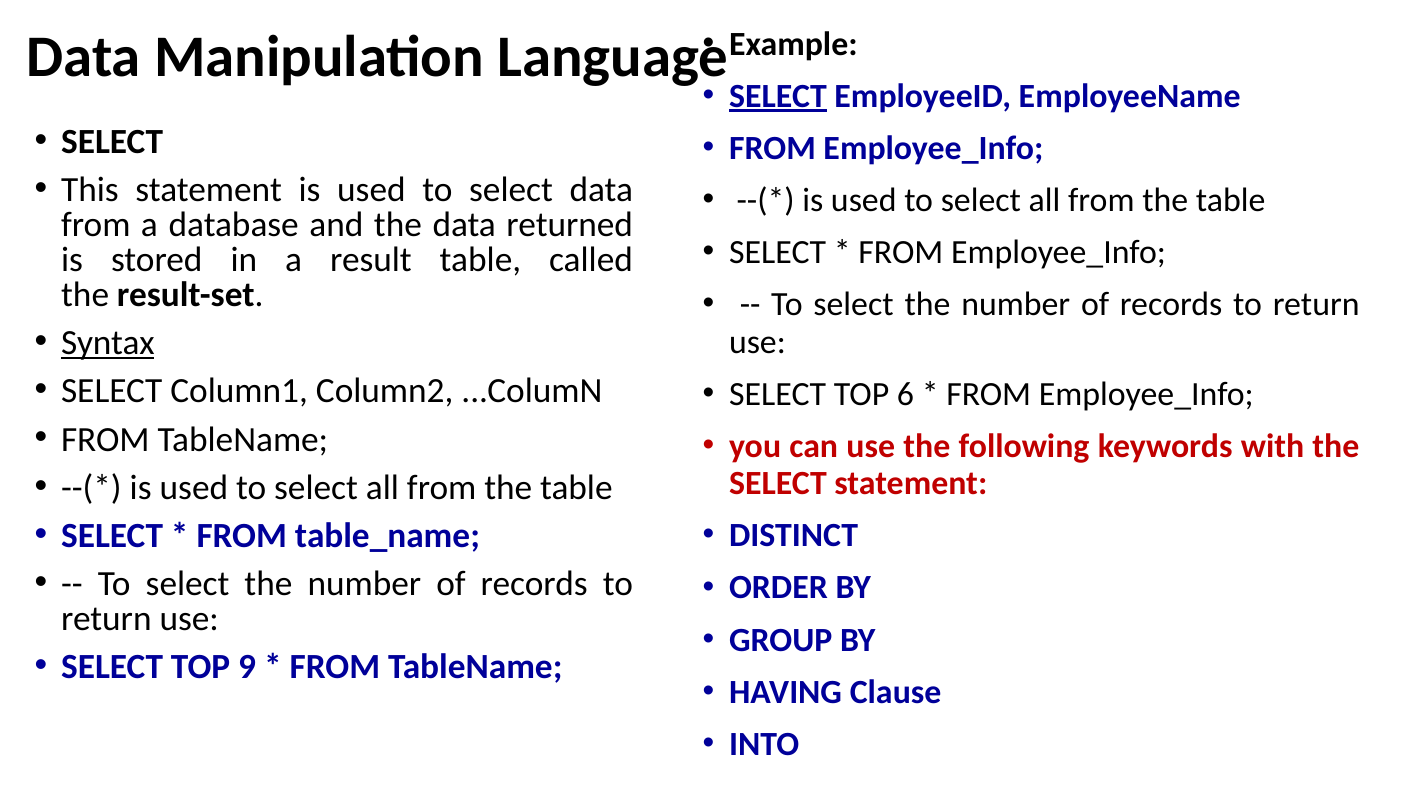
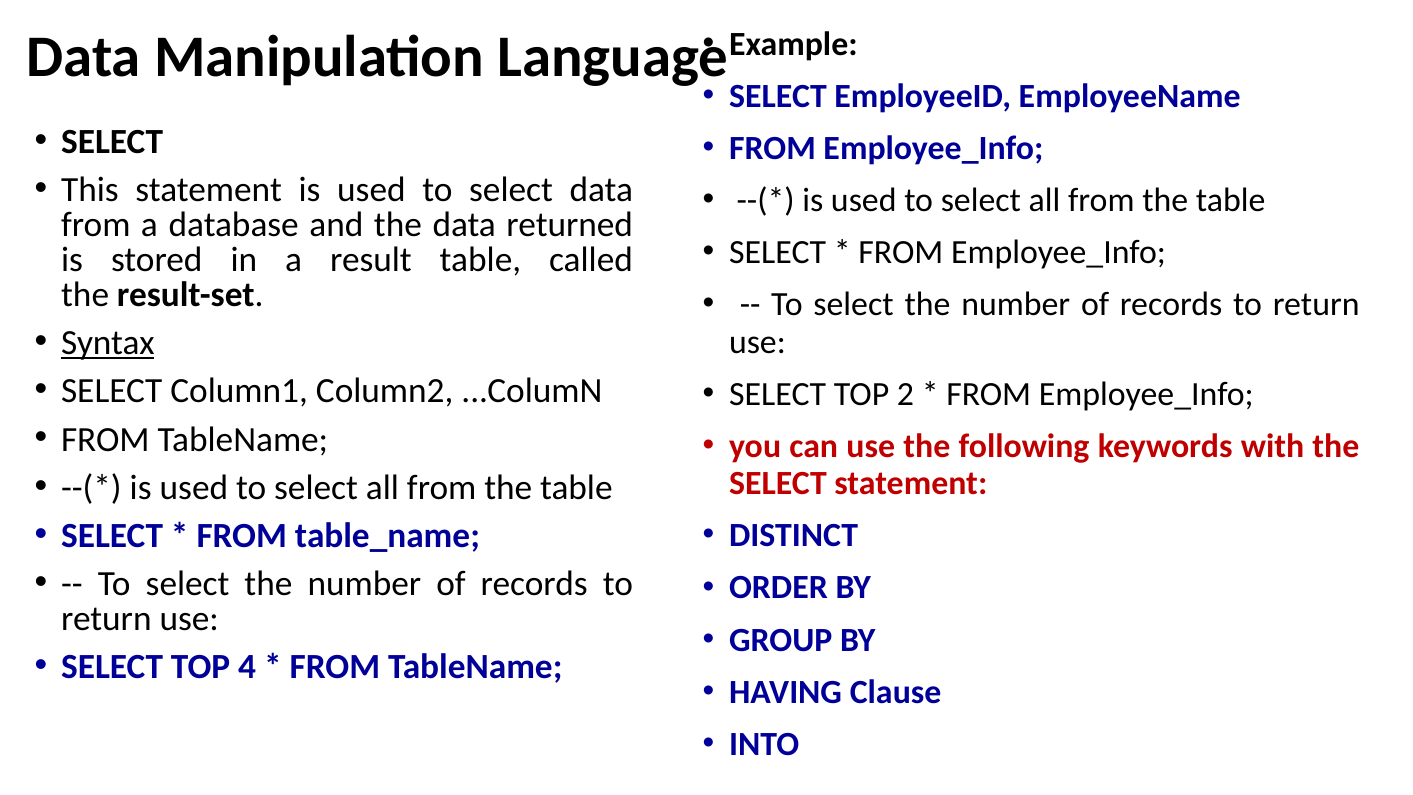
SELECT at (778, 96) underline: present -> none
6: 6 -> 2
9: 9 -> 4
